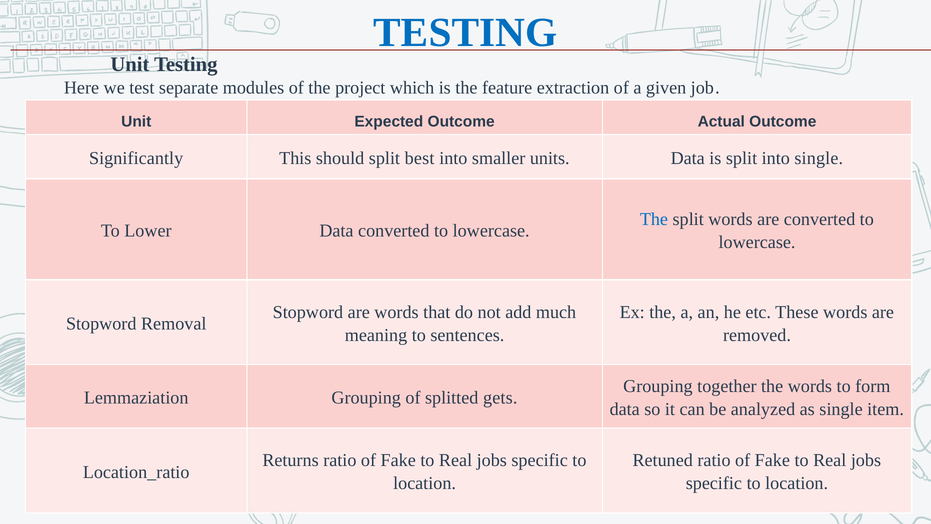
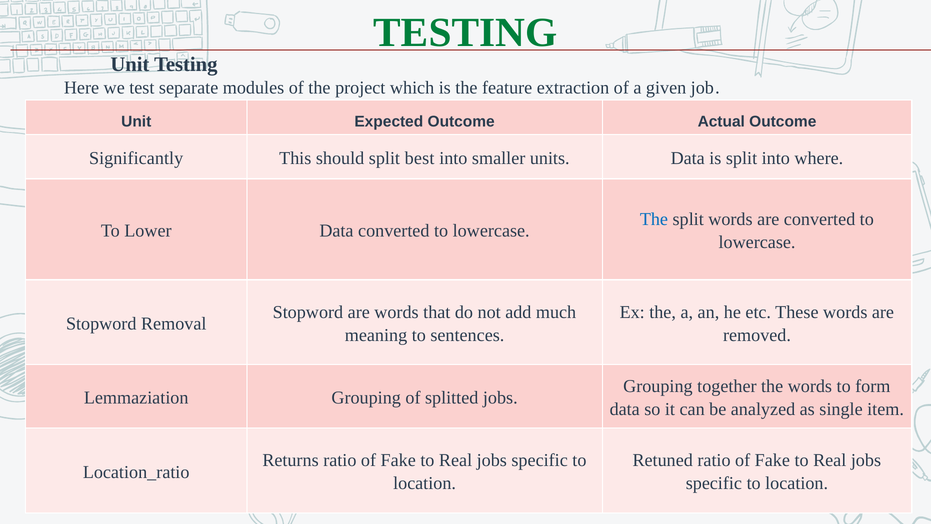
TESTING at (465, 33) colour: blue -> green
into single: single -> where
splitted gets: gets -> jobs
